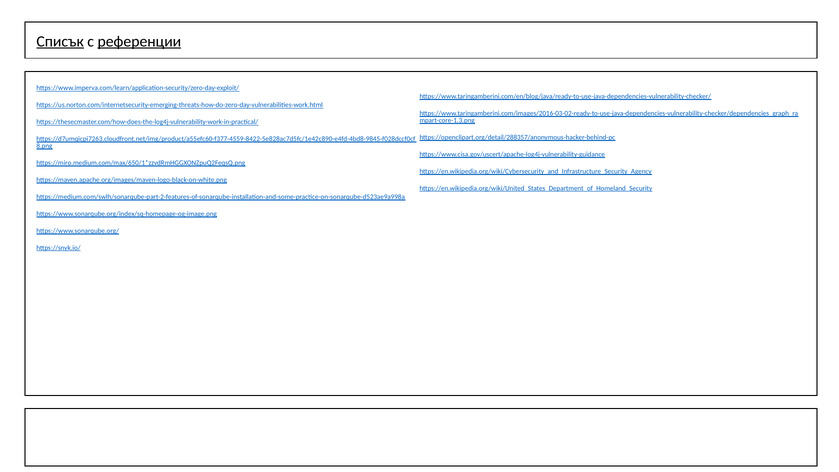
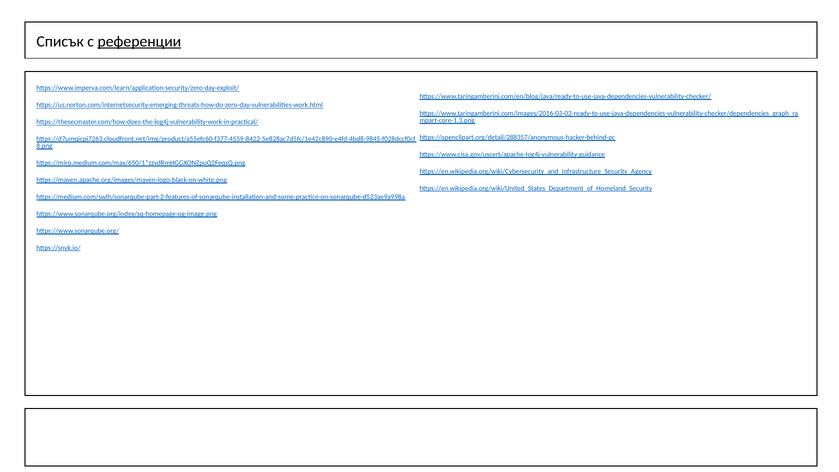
Списък underline: present -> none
